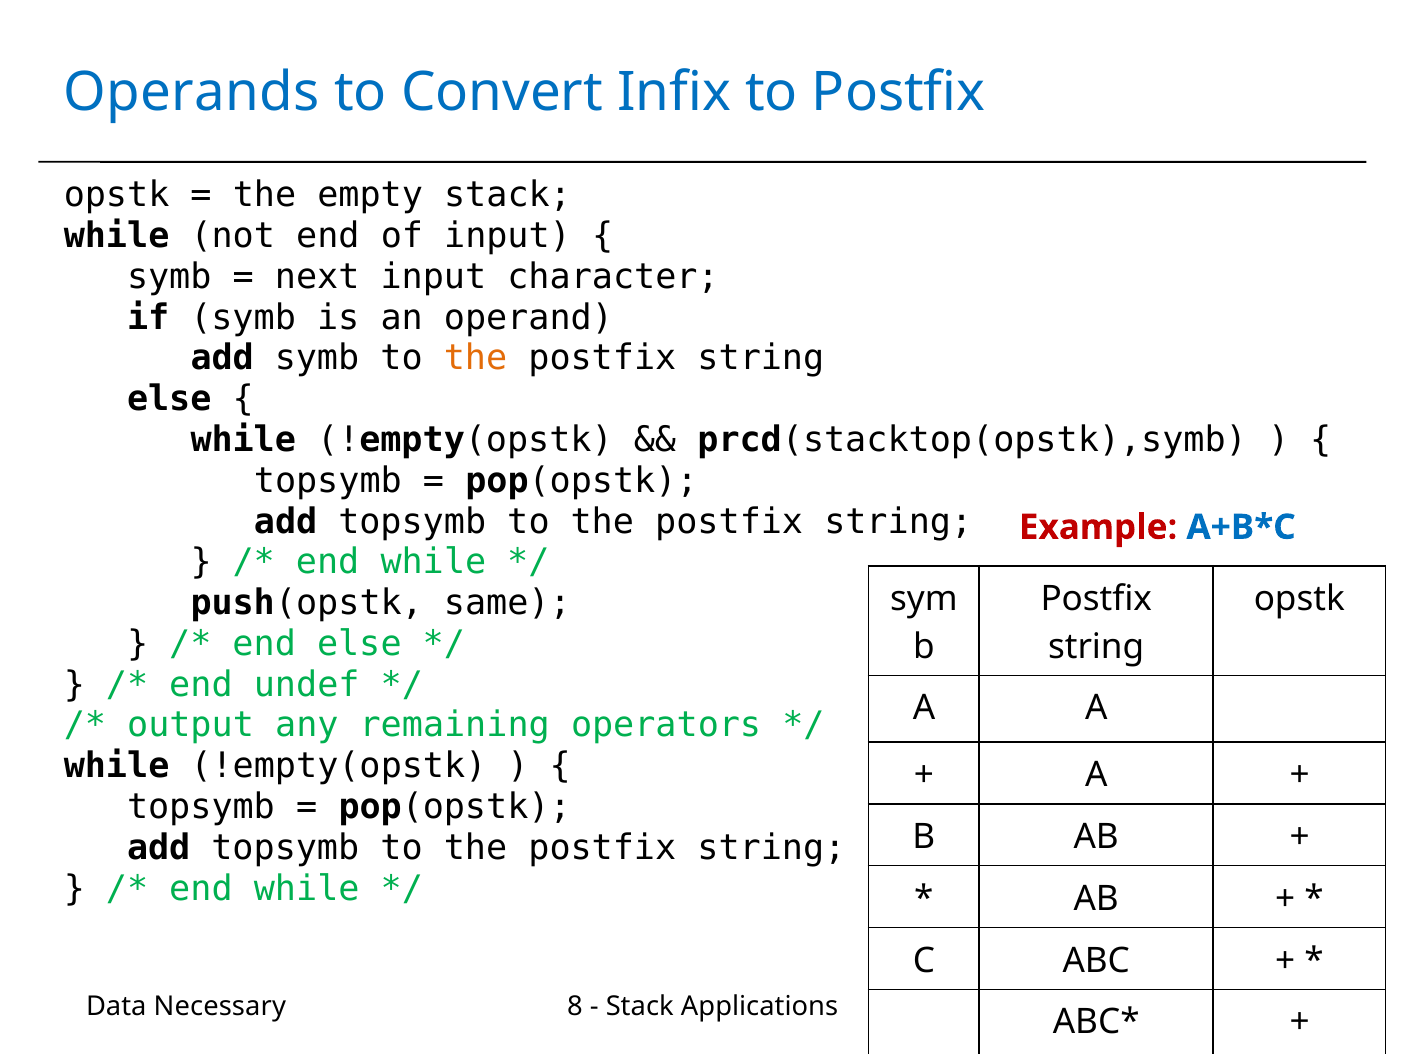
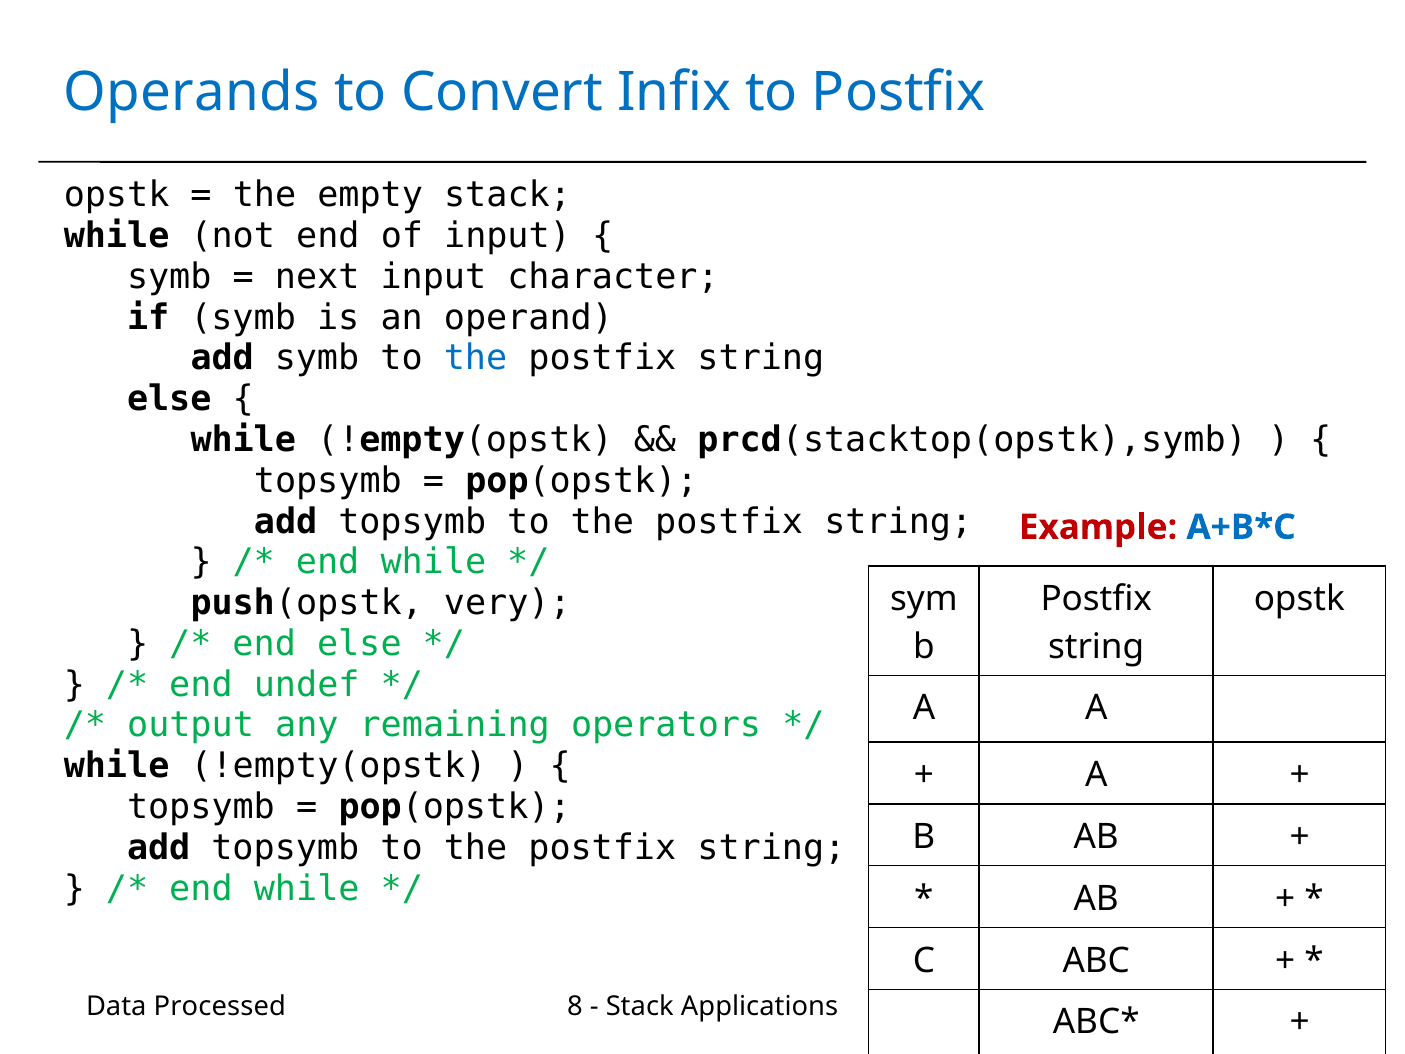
the at (476, 358) colour: orange -> blue
same: same -> very
Necessary: Necessary -> Processed
